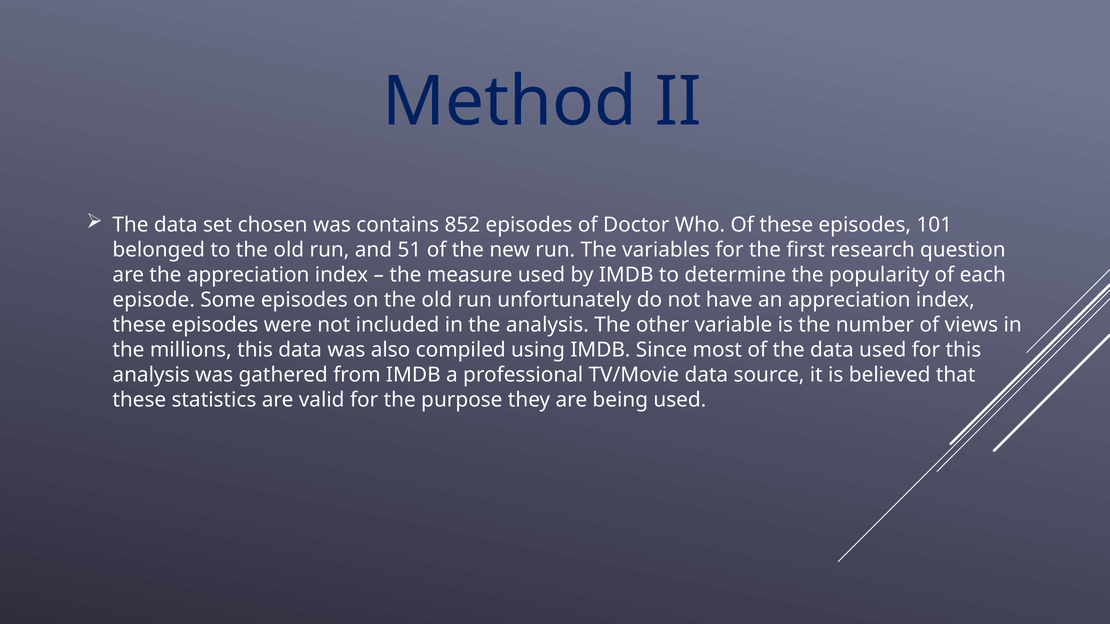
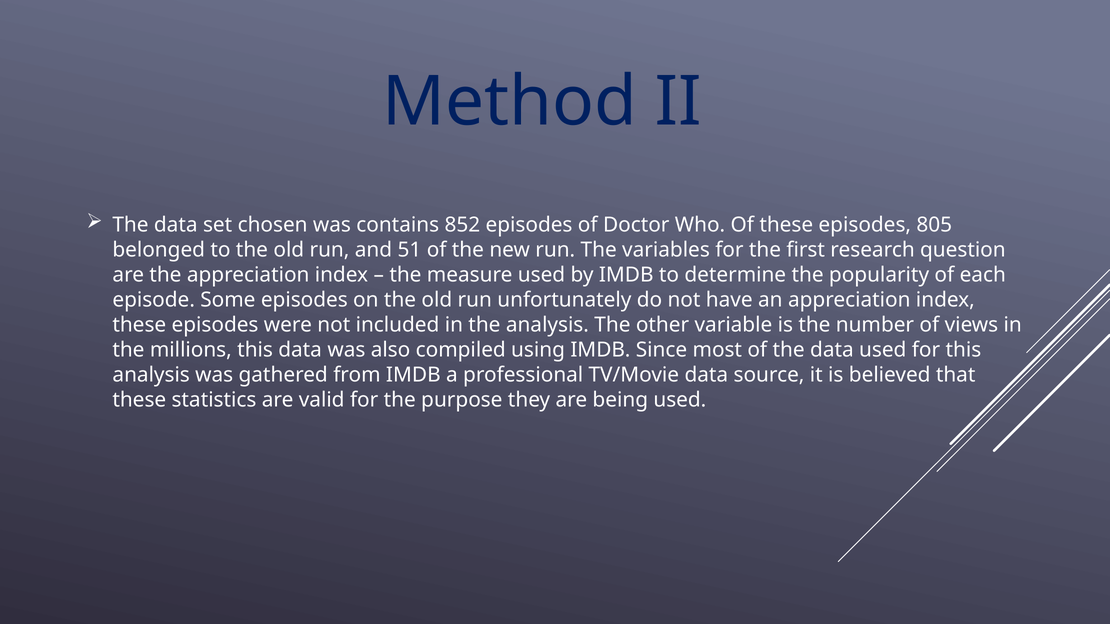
101: 101 -> 805
